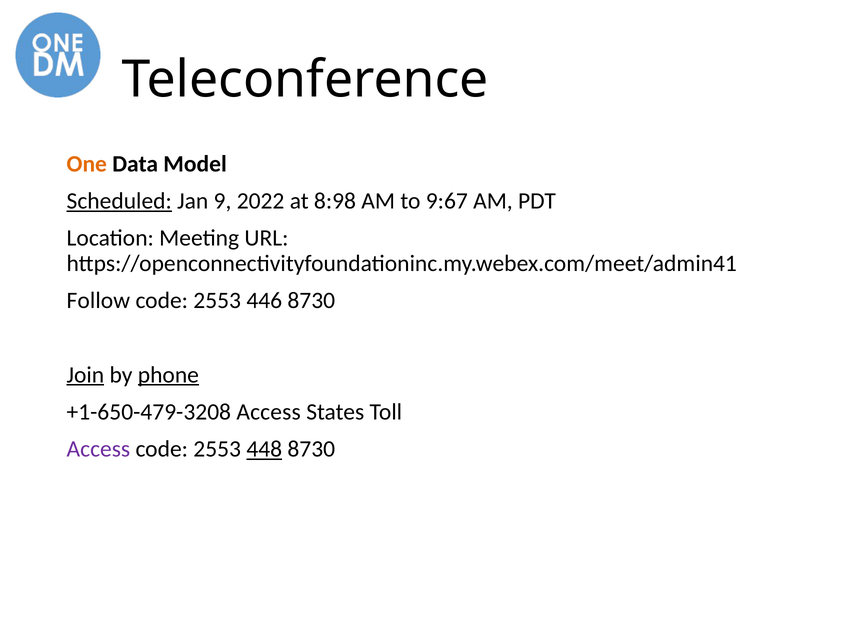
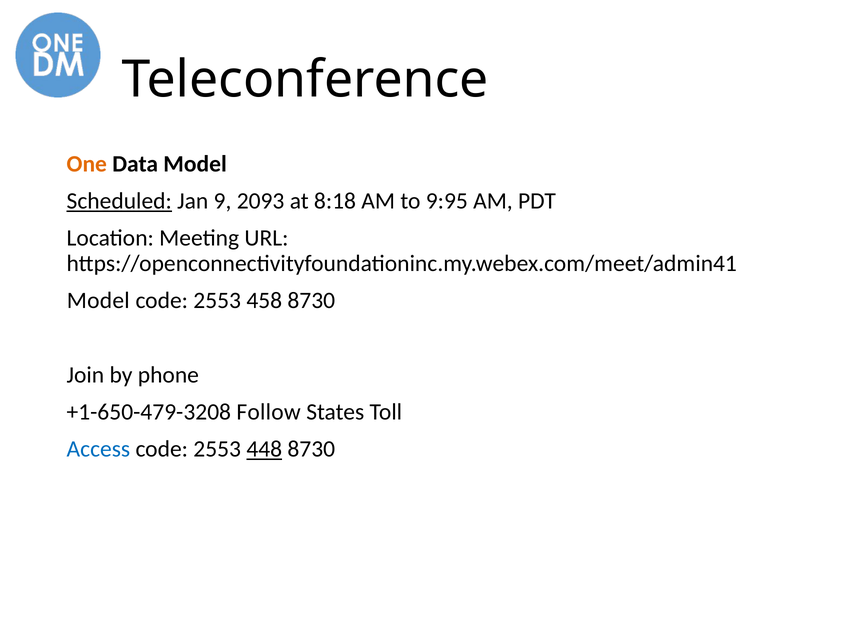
2022: 2022 -> 2093
8:98: 8:98 -> 8:18
9:67: 9:67 -> 9:95
Follow at (98, 301): Follow -> Model
446: 446 -> 458
Join underline: present -> none
phone underline: present -> none
+1-650-479-3208 Access: Access -> Follow
Access at (98, 449) colour: purple -> blue
